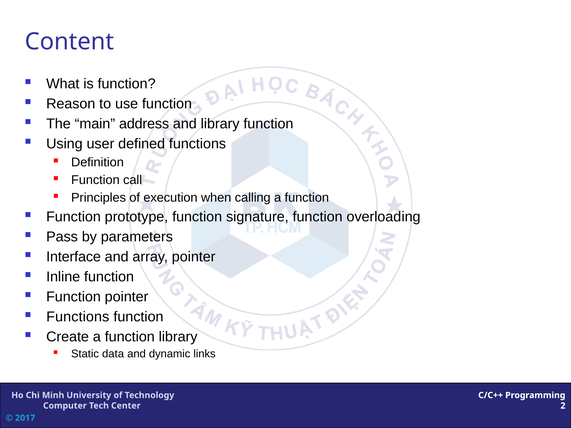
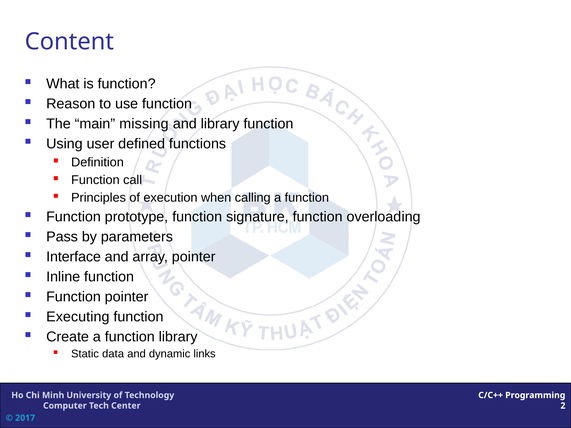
address: address -> missing
Functions at (78, 317): Functions -> Executing
